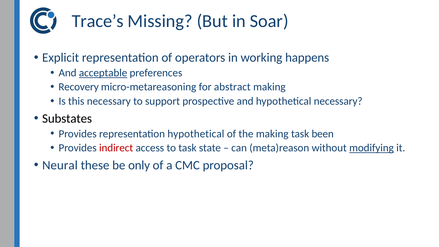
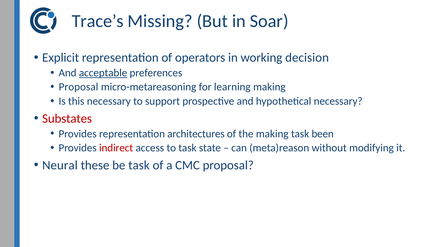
happens: happens -> decision
Recovery at (79, 87): Recovery -> Proposal
abstract: abstract -> learning
Substates colour: black -> red
representation hypothetical: hypothetical -> architectures
modifying underline: present -> none
be only: only -> task
